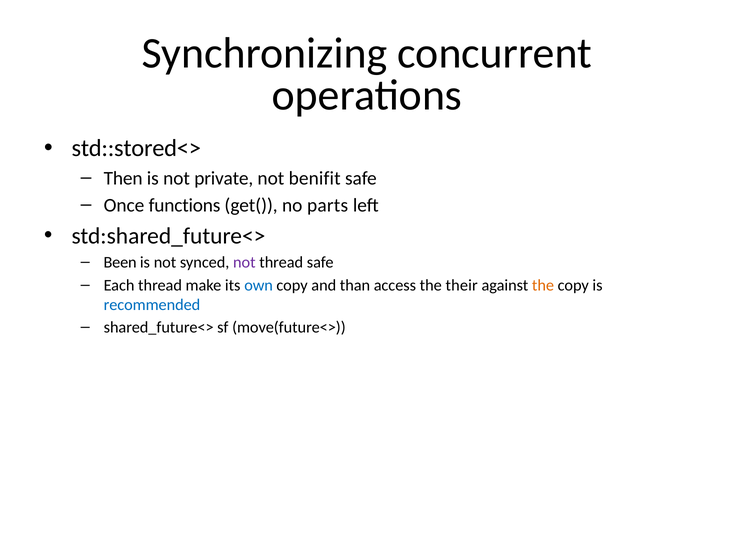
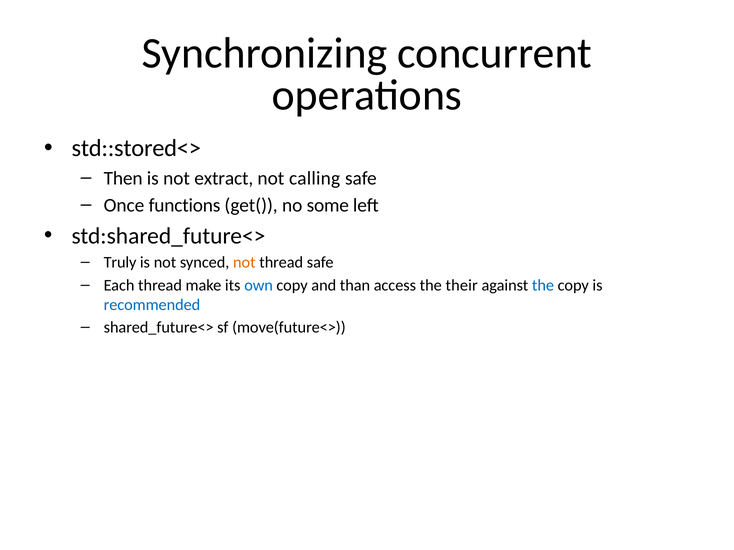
private: private -> extract
benifit: benifit -> calling
parts: parts -> some
Been: Been -> Truly
not at (244, 263) colour: purple -> orange
the at (543, 285) colour: orange -> blue
